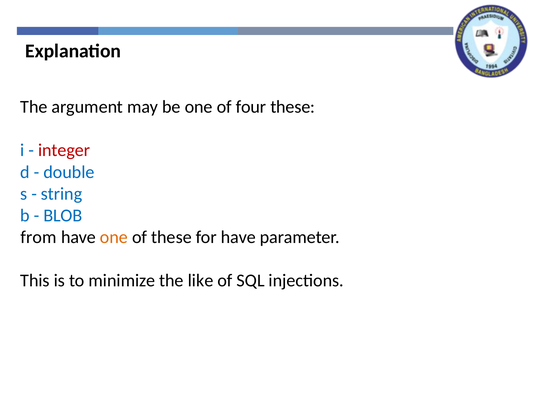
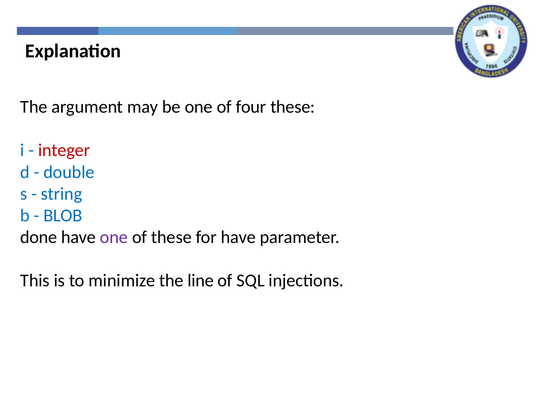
from: from -> done
one at (114, 237) colour: orange -> purple
like: like -> line
